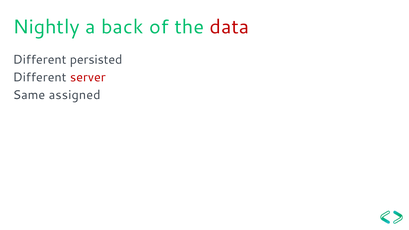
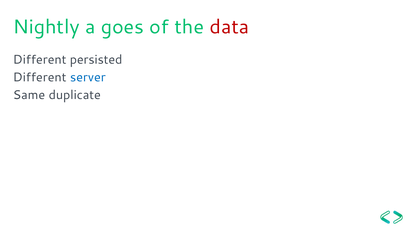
back: back -> goes
server colour: red -> blue
assigned: assigned -> duplicate
